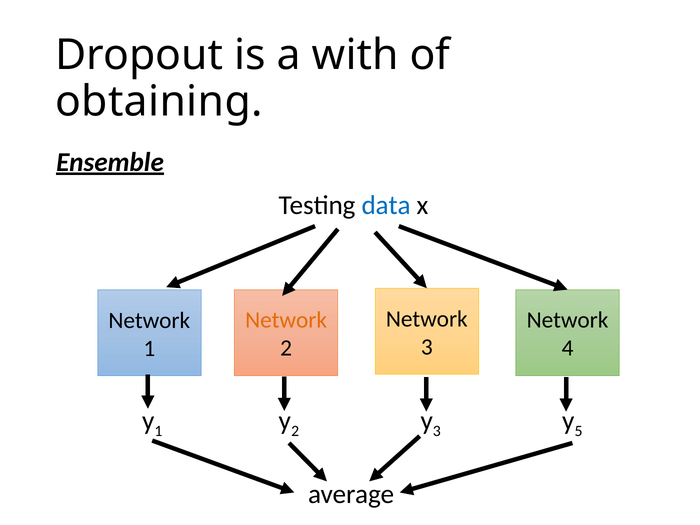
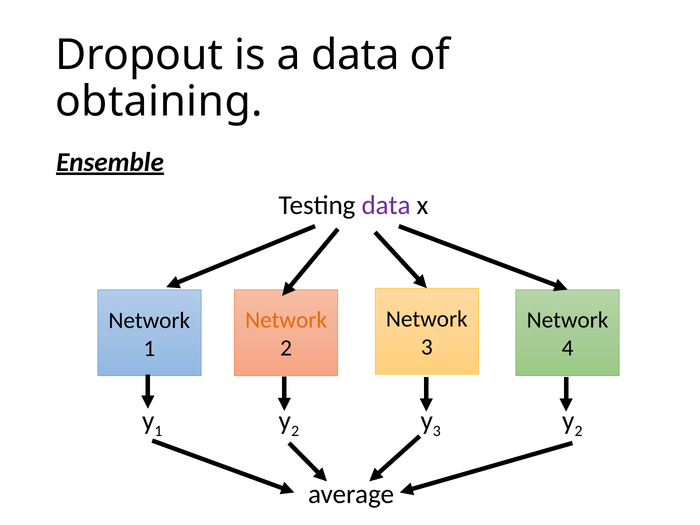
a with: with -> data
data at (386, 205) colour: blue -> purple
5 at (579, 431): 5 -> 2
